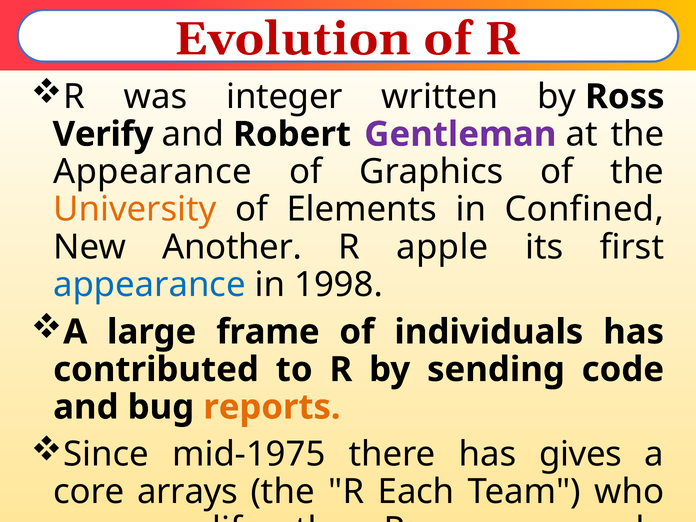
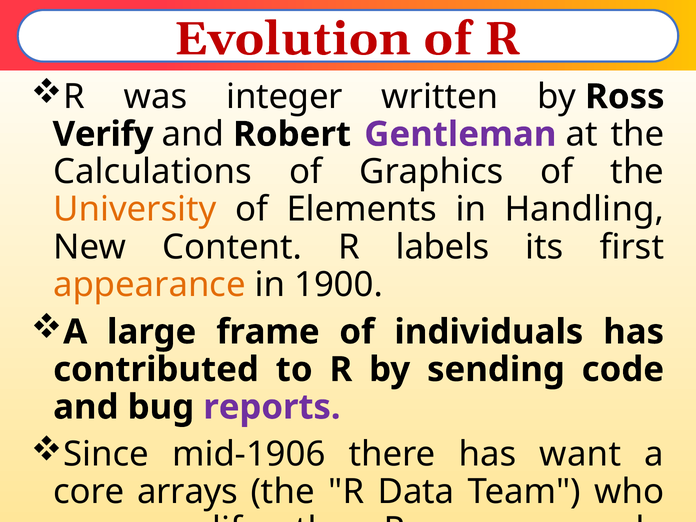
Appearance at (153, 172): Appearance -> Calculations
Confined: Confined -> Handling
Another: Another -> Content
apple: apple -> labels
appearance at (149, 285) colour: blue -> orange
1998: 1998 -> 1900
reports colour: orange -> purple
mid-1975: mid-1975 -> mid-1906
gives: gives -> want
Each: Each -> Data
